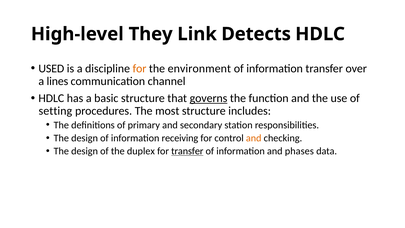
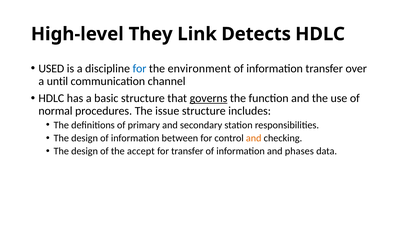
for at (140, 68) colour: orange -> blue
lines: lines -> until
setting: setting -> normal
most: most -> issue
receiving: receiving -> between
duplex: duplex -> accept
transfer at (187, 151) underline: present -> none
